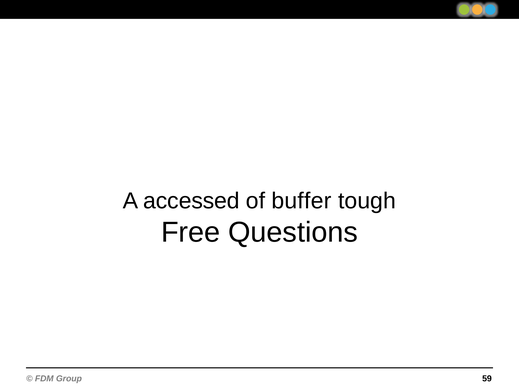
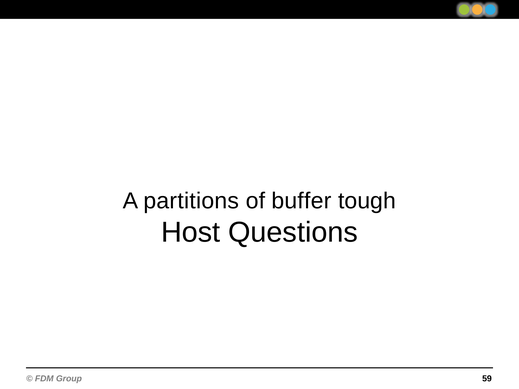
accessed: accessed -> partitions
Free: Free -> Host
